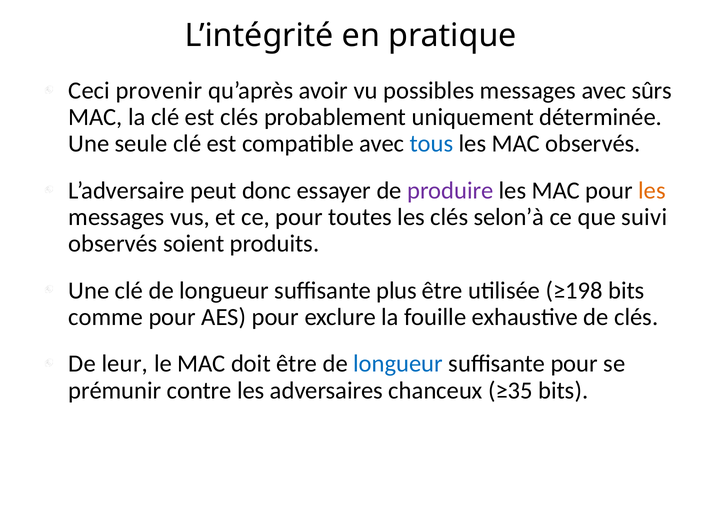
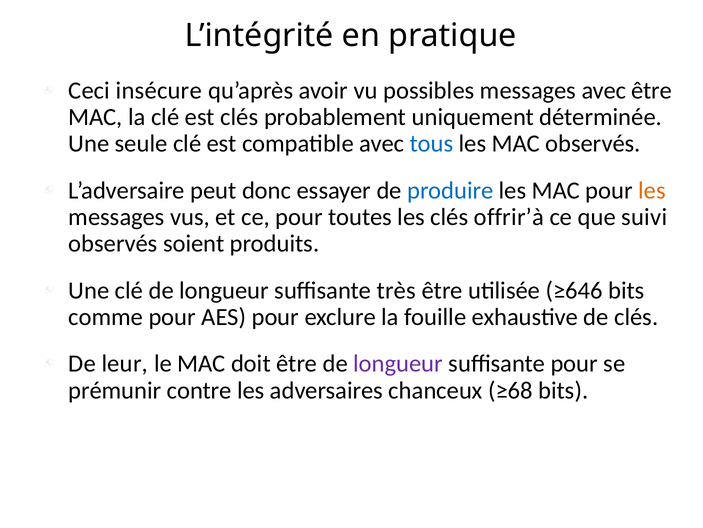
provenir: provenir -> insécure
avec sûrs: sûrs -> être
produire colour: purple -> blue
selon’à: selon’à -> offrir’à
plus: plus -> très
≥198: ≥198 -> ≥646
longueur at (398, 363) colour: blue -> purple
≥35: ≥35 -> ≥68
